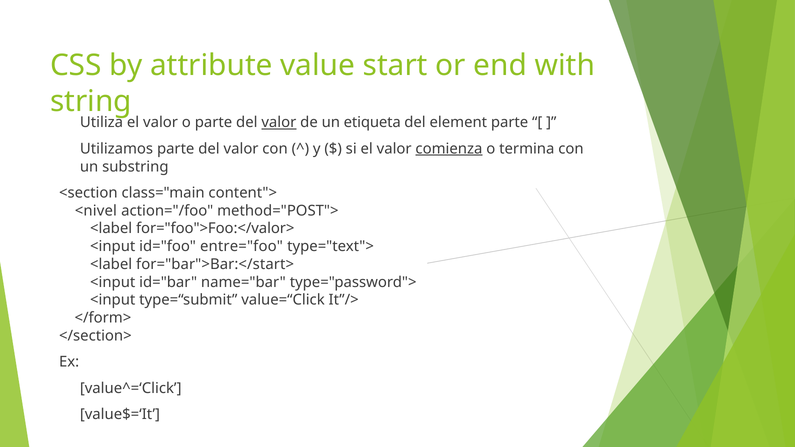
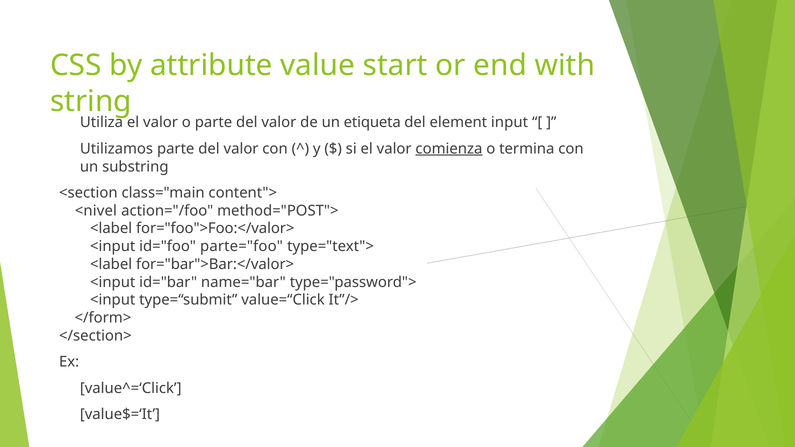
valor at (279, 123) underline: present -> none
element parte: parte -> input
entre="foo: entre="foo -> parte="foo
for="bar">Bar:</start>: for="bar">Bar:</start> -> for="bar">Bar:</valor>
